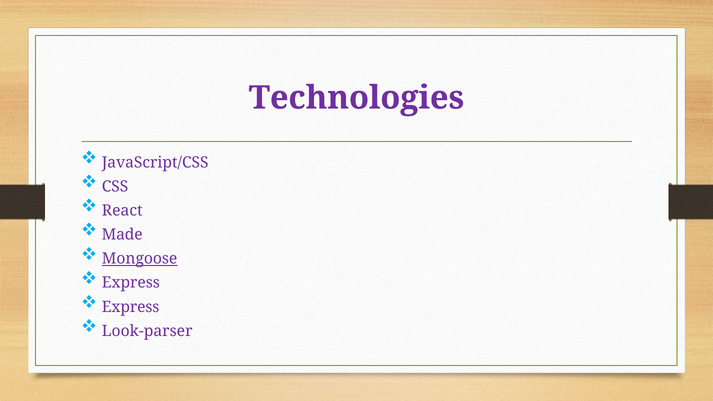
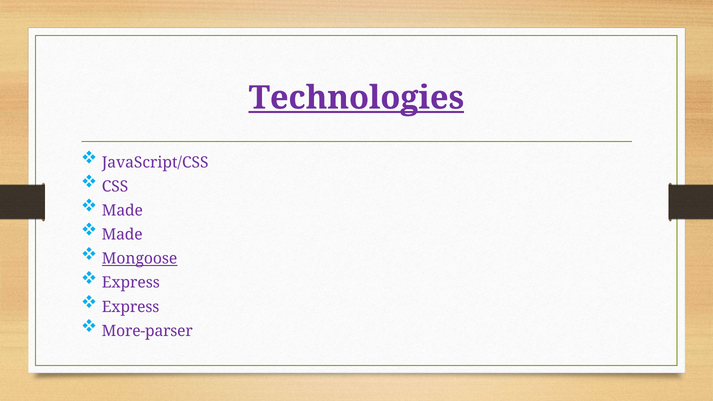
Technologies underline: none -> present
React at (122, 211): React -> Made
Look-parser: Look-parser -> More-parser
